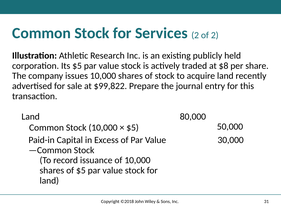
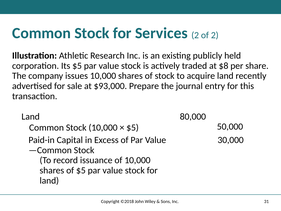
$99,822: $99,822 -> $93,000
